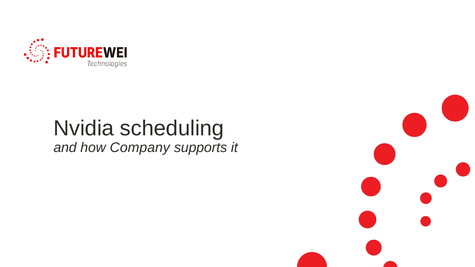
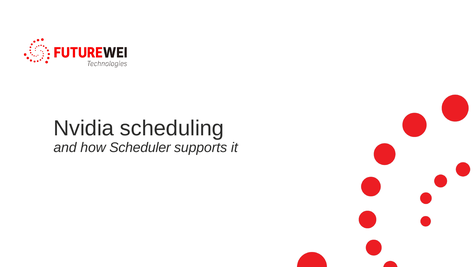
Company: Company -> Scheduler
